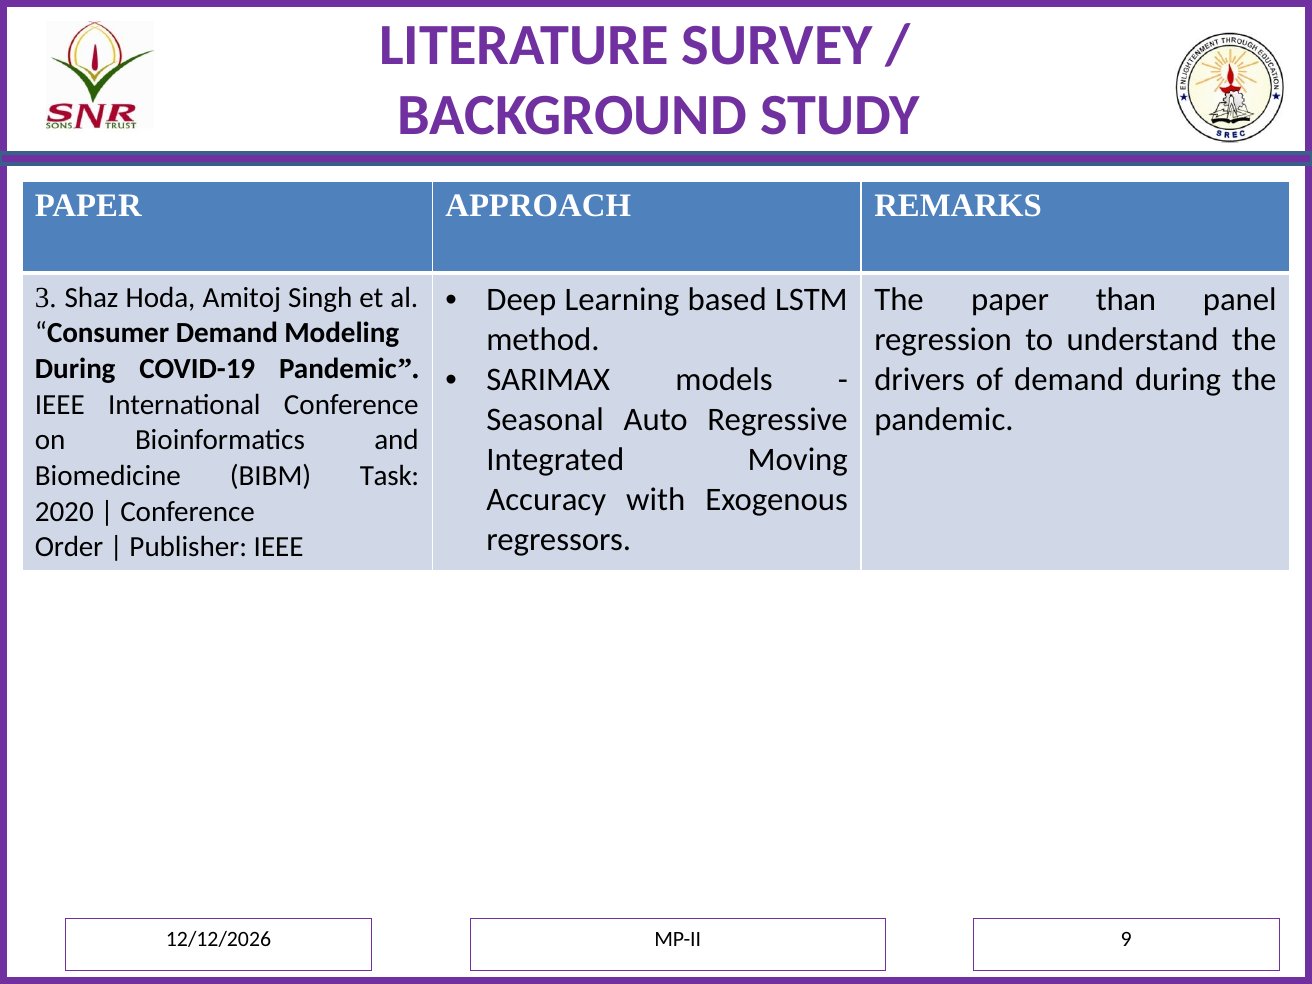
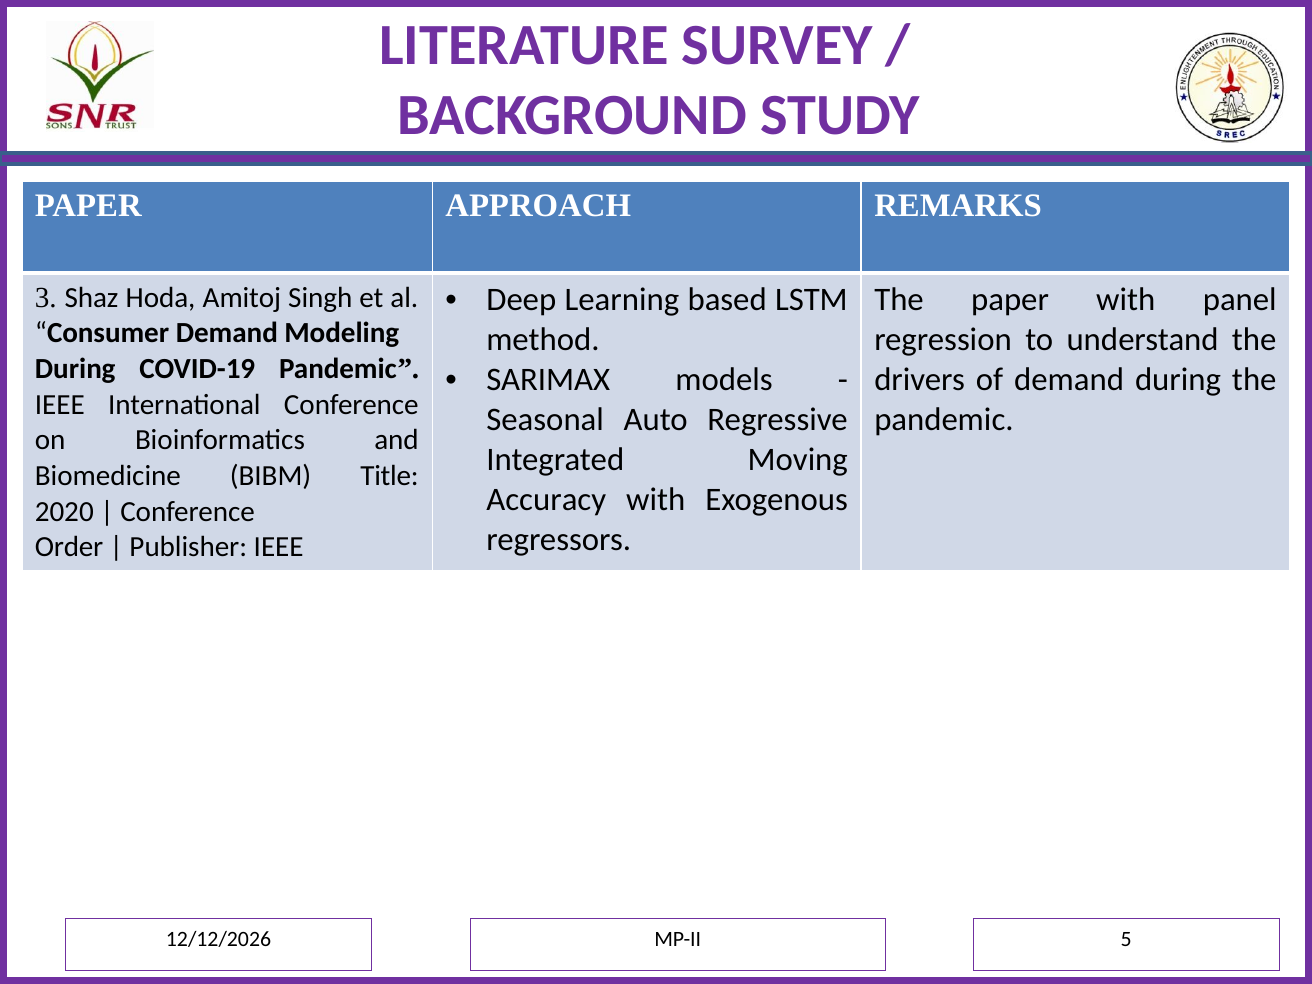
paper than: than -> with
Task: Task -> Title
9: 9 -> 5
